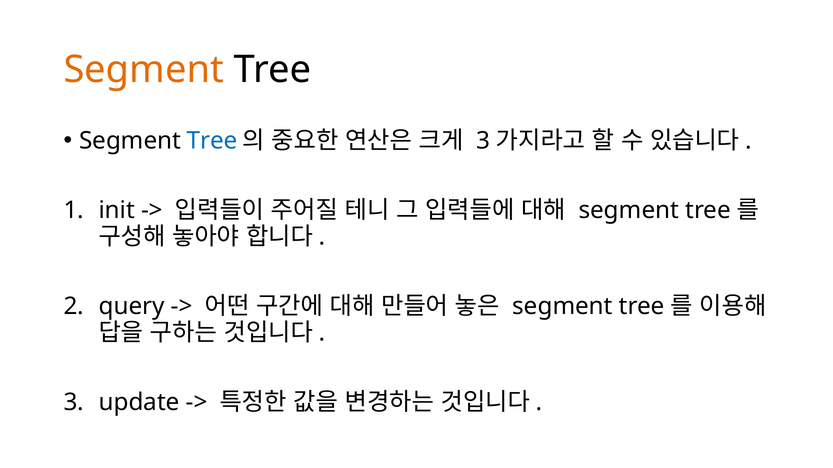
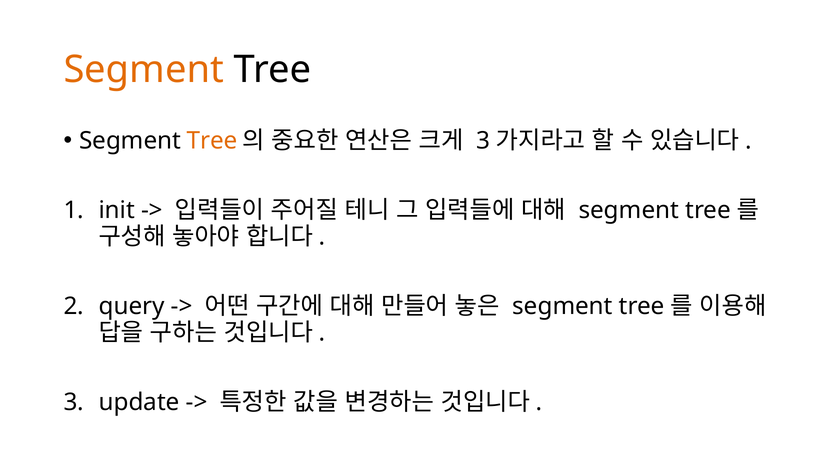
Tree at (212, 141) colour: blue -> orange
